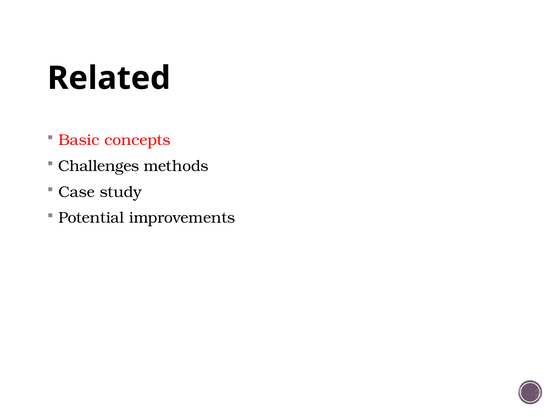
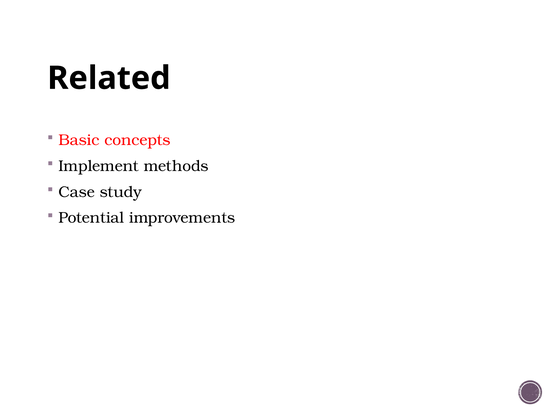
Challenges: Challenges -> Implement
